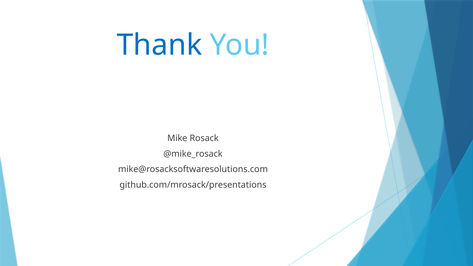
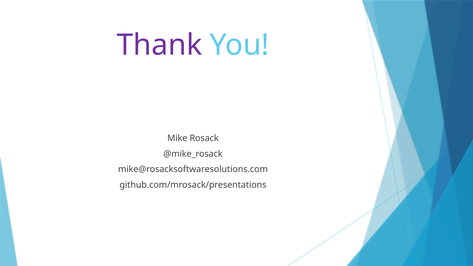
Thank colour: blue -> purple
